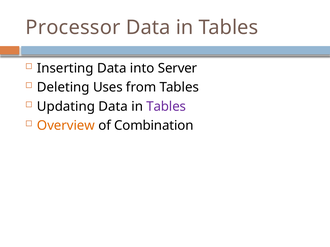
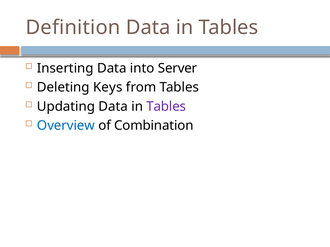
Processor: Processor -> Definition
Uses: Uses -> Keys
Overview colour: orange -> blue
